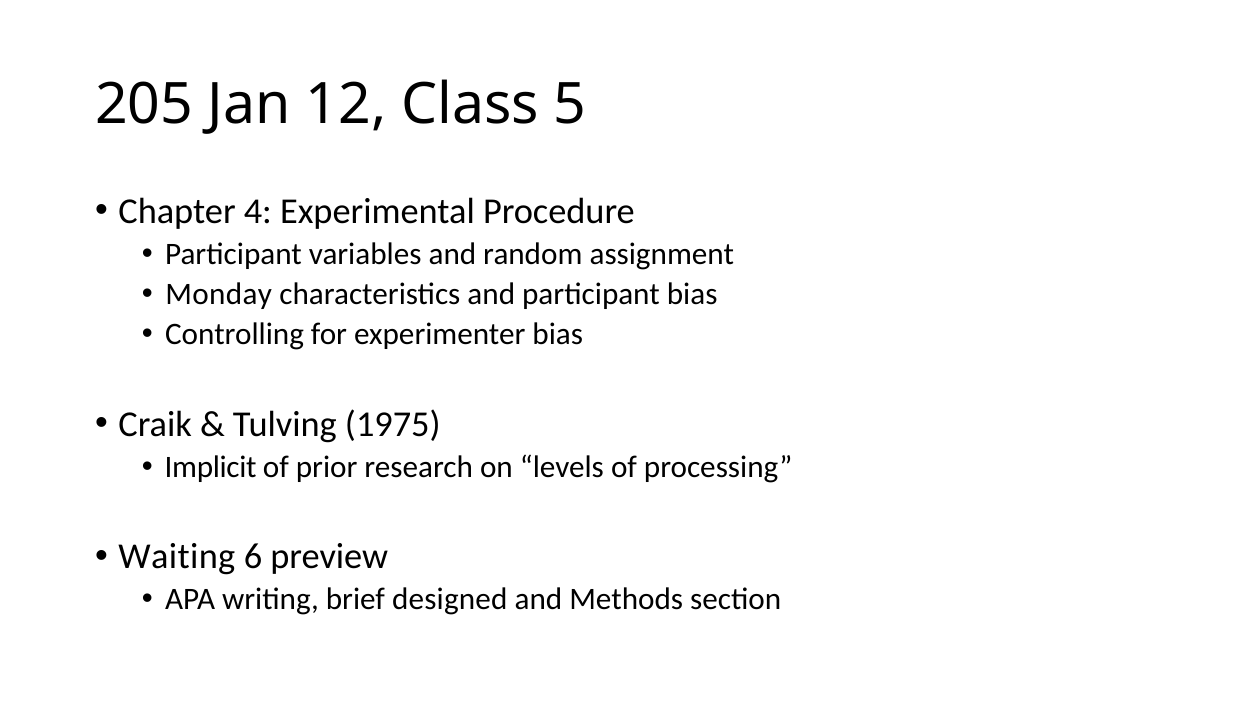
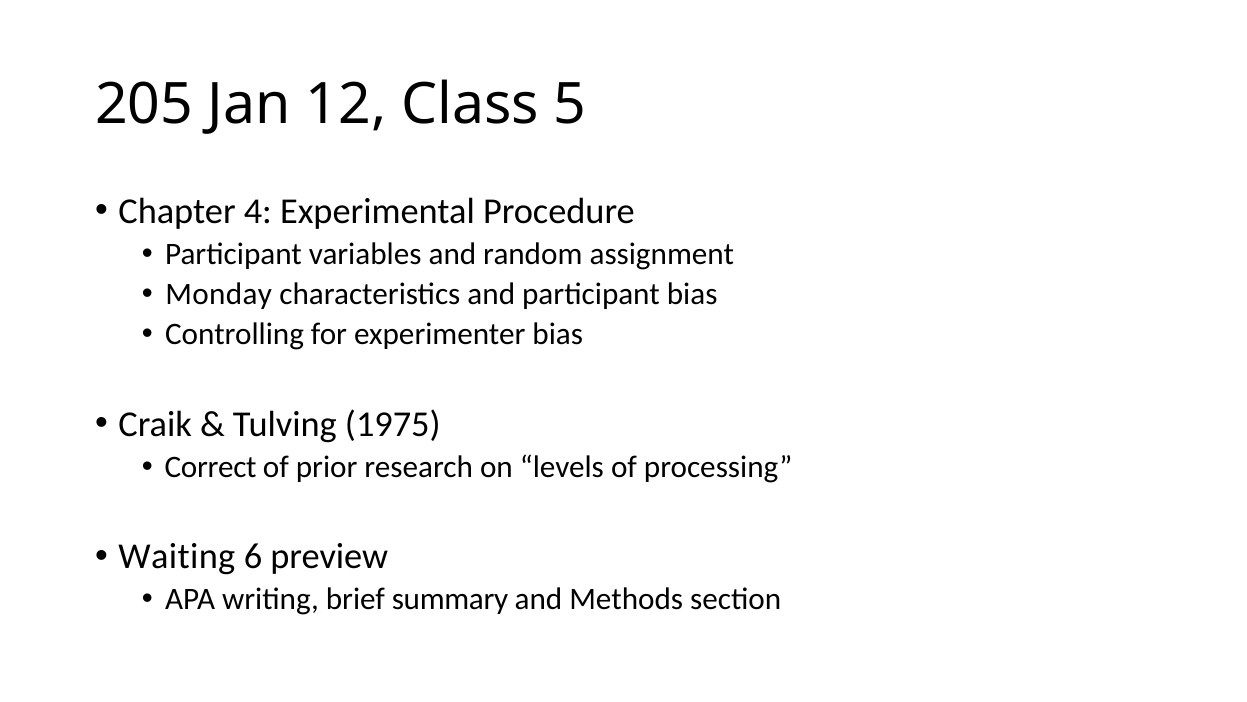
Implicit: Implicit -> Correct
designed: designed -> summary
